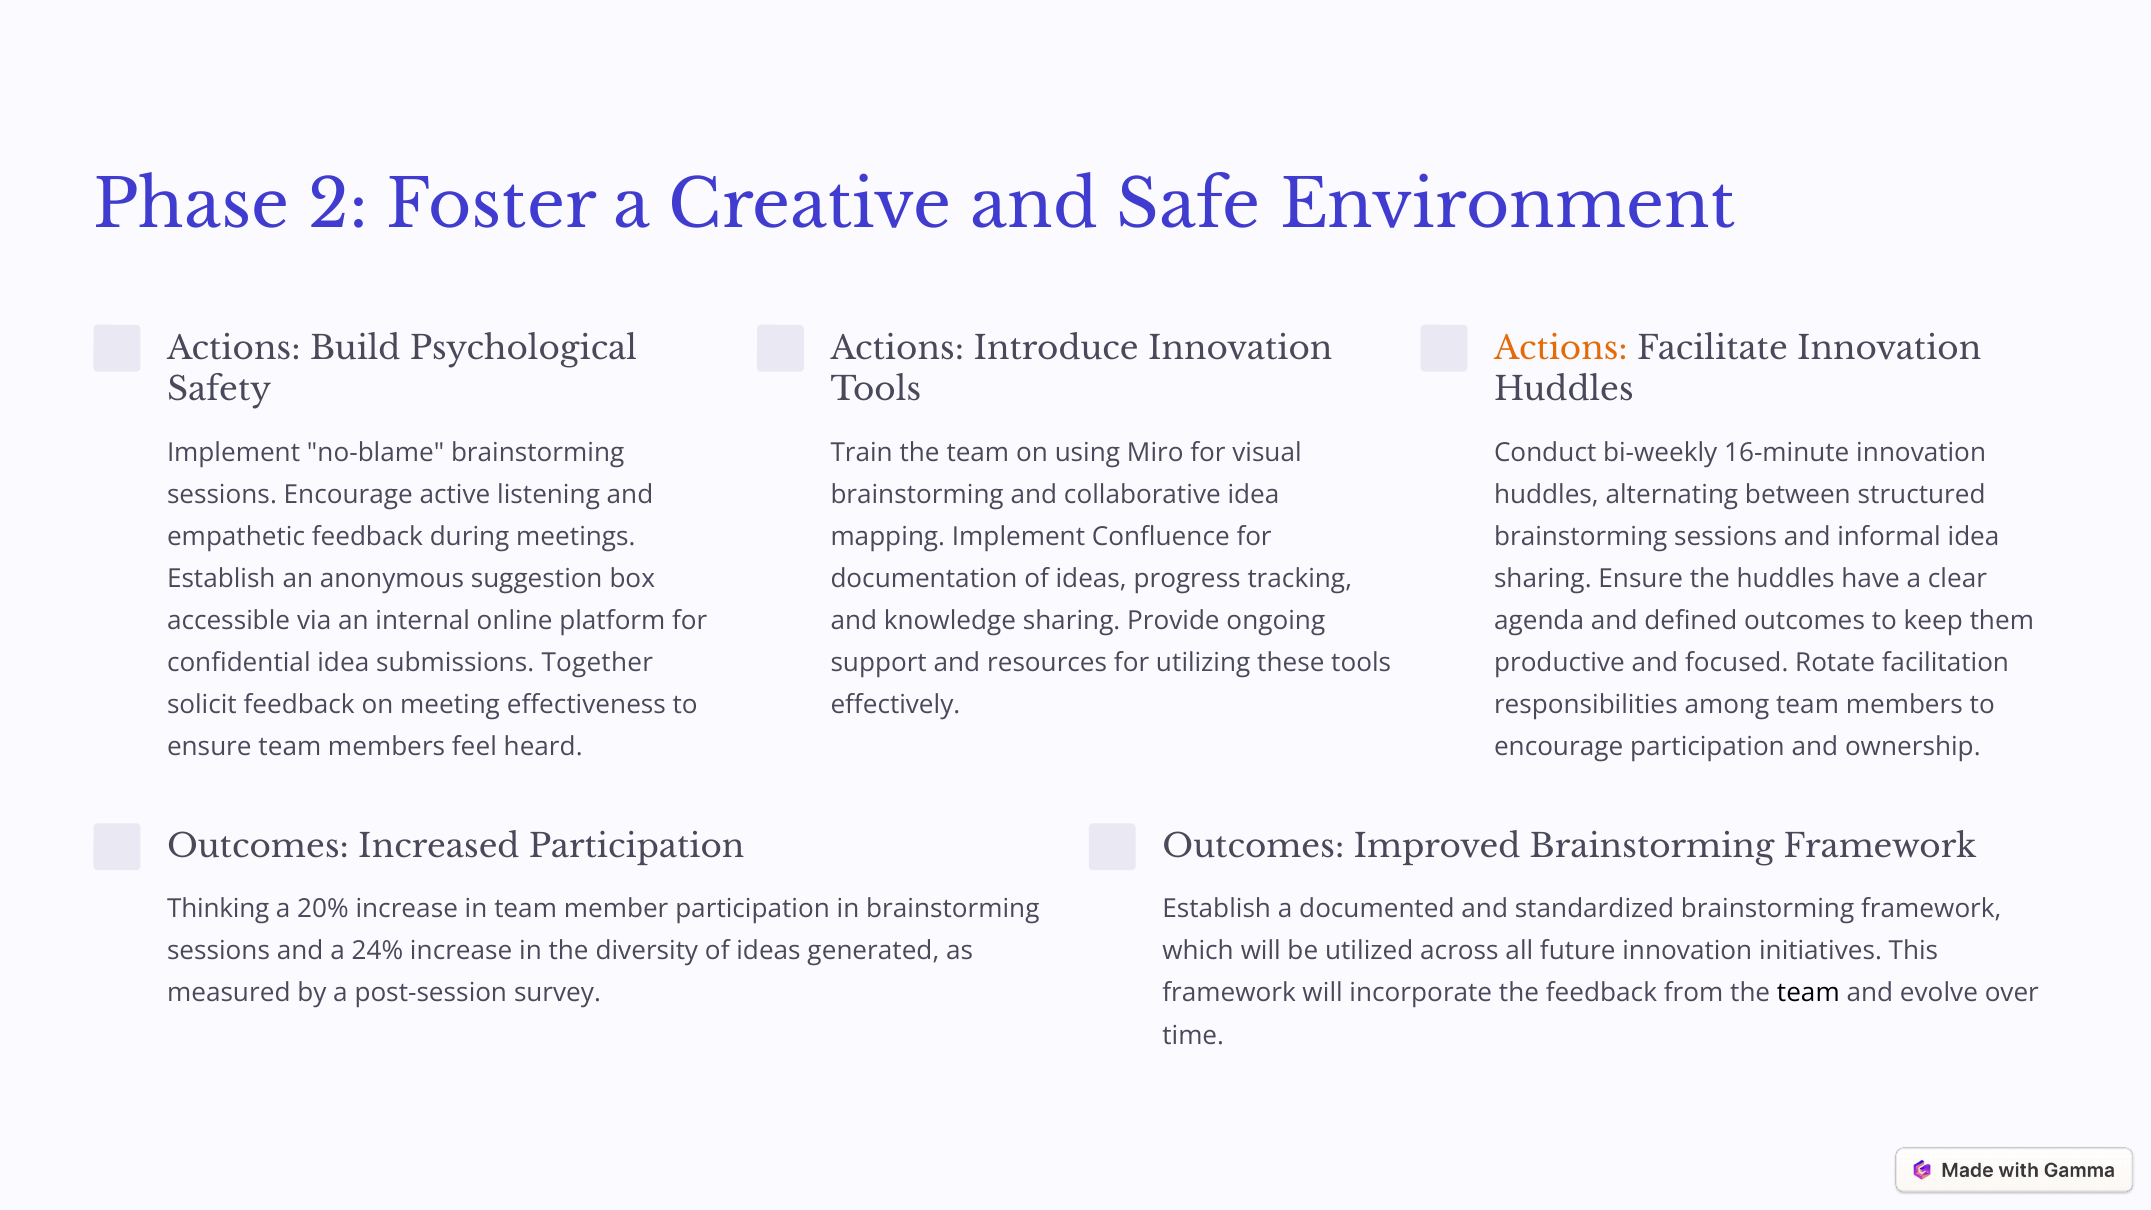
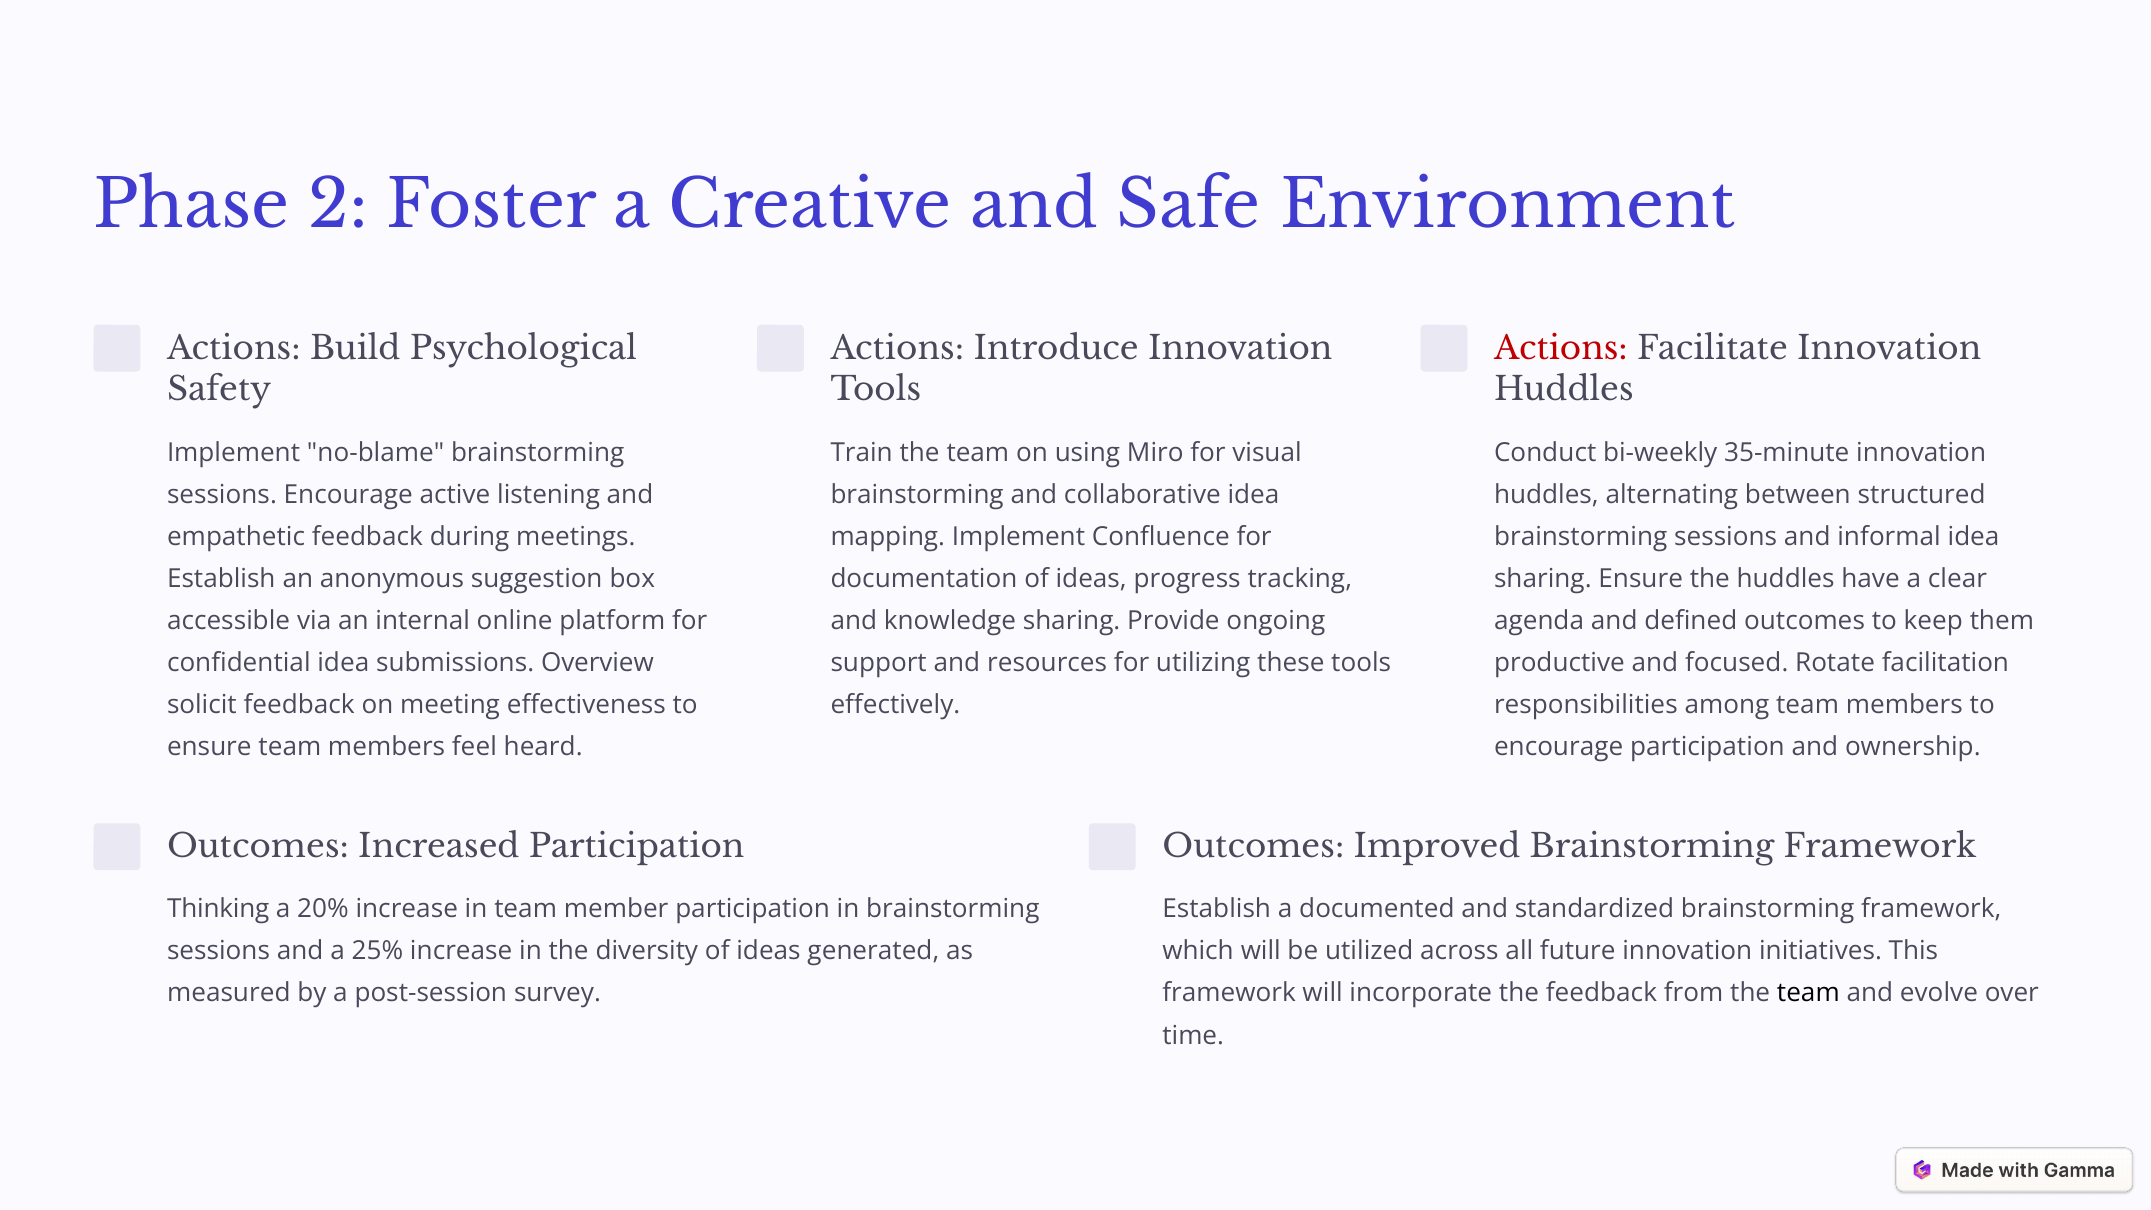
Actions at (1561, 349) colour: orange -> red
16-minute: 16-minute -> 35-minute
Together: Together -> Overview
24%: 24% -> 25%
